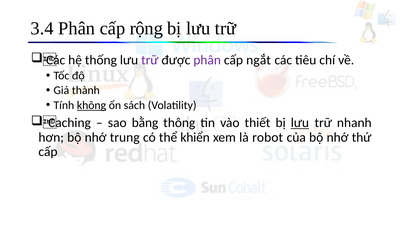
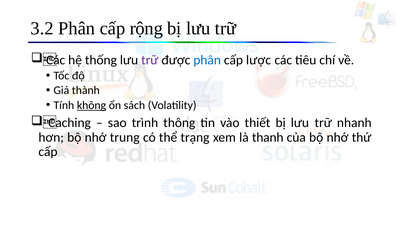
3.4: 3.4 -> 3.2
phân at (207, 60) colour: purple -> blue
ngắt: ngắt -> lược
bằng: bằng -> trình
lưu at (300, 123) underline: present -> none
khiển: khiển -> trạng
robot: robot -> thanh
